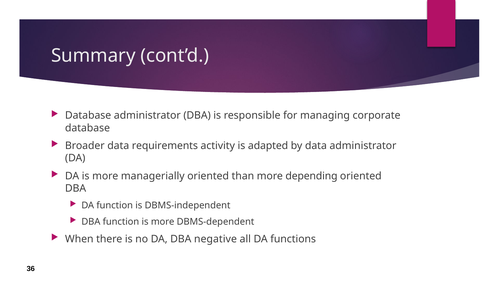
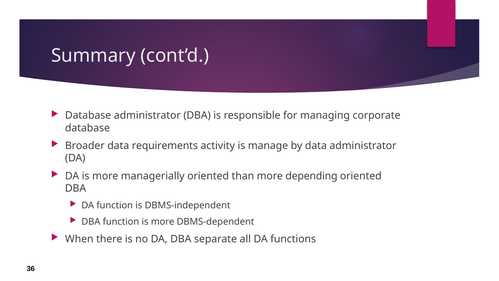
adapted: adapted -> manage
negative: negative -> separate
